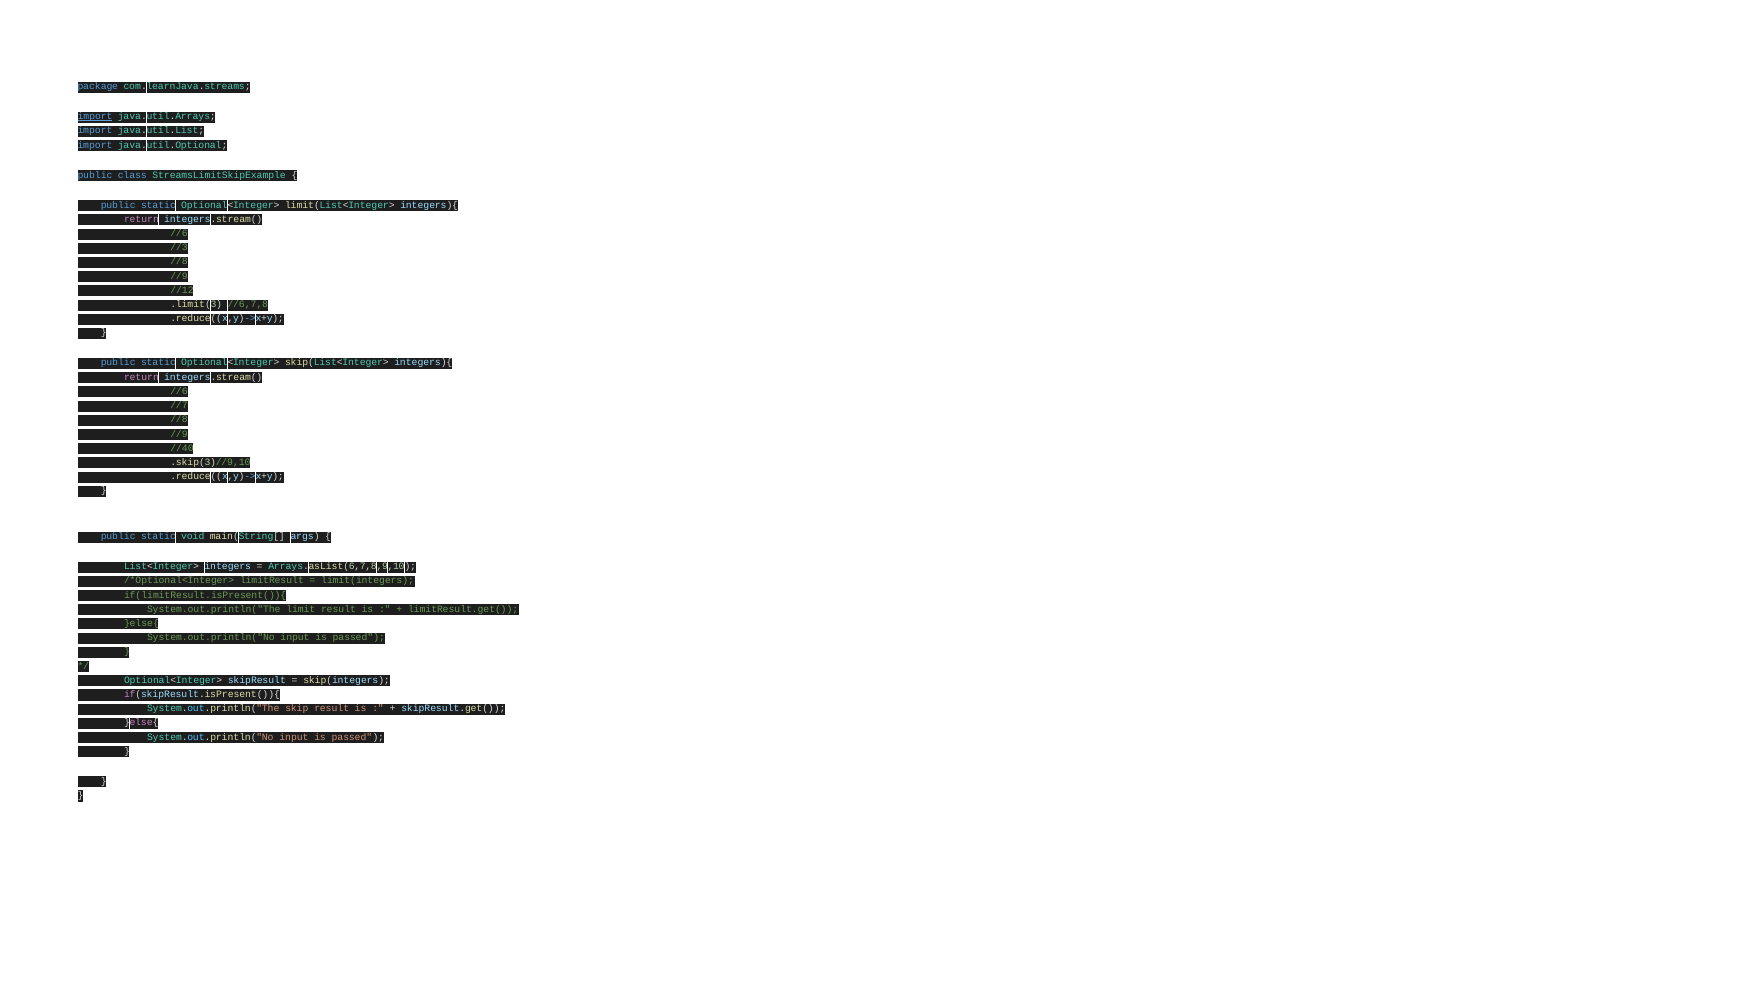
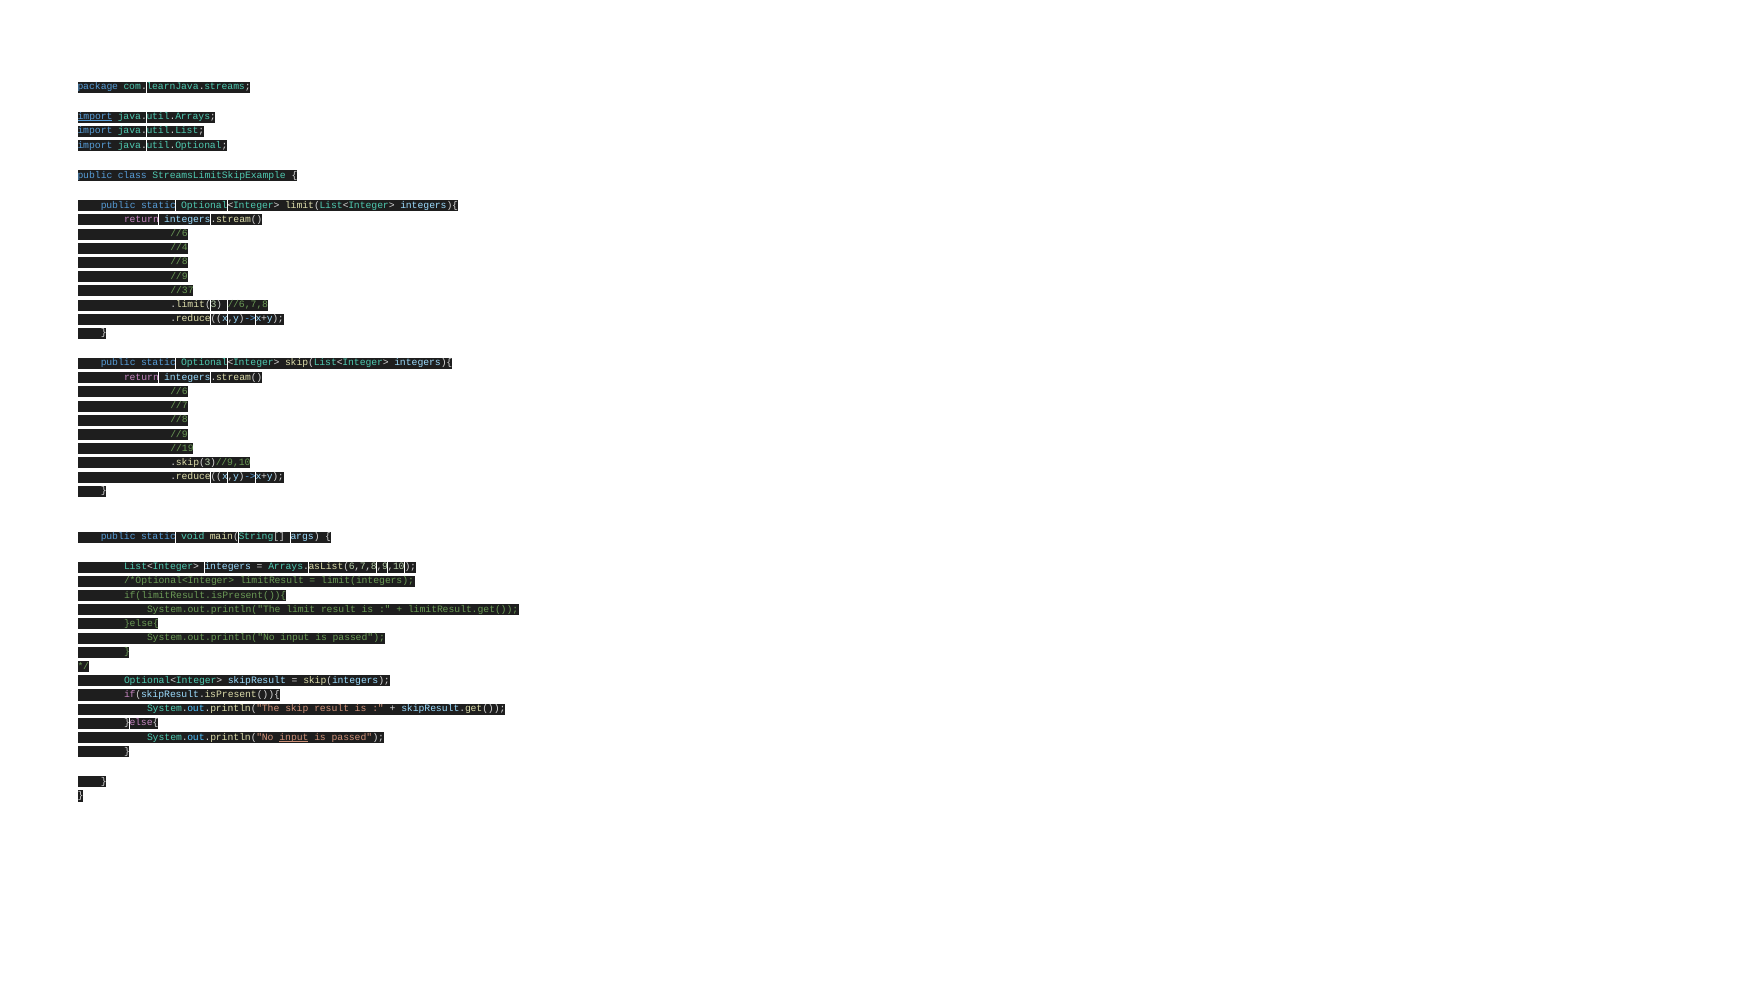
//3: //3 -> //4
//12: //12 -> //37
//40: //40 -> //19
input at (294, 737) underline: none -> present
